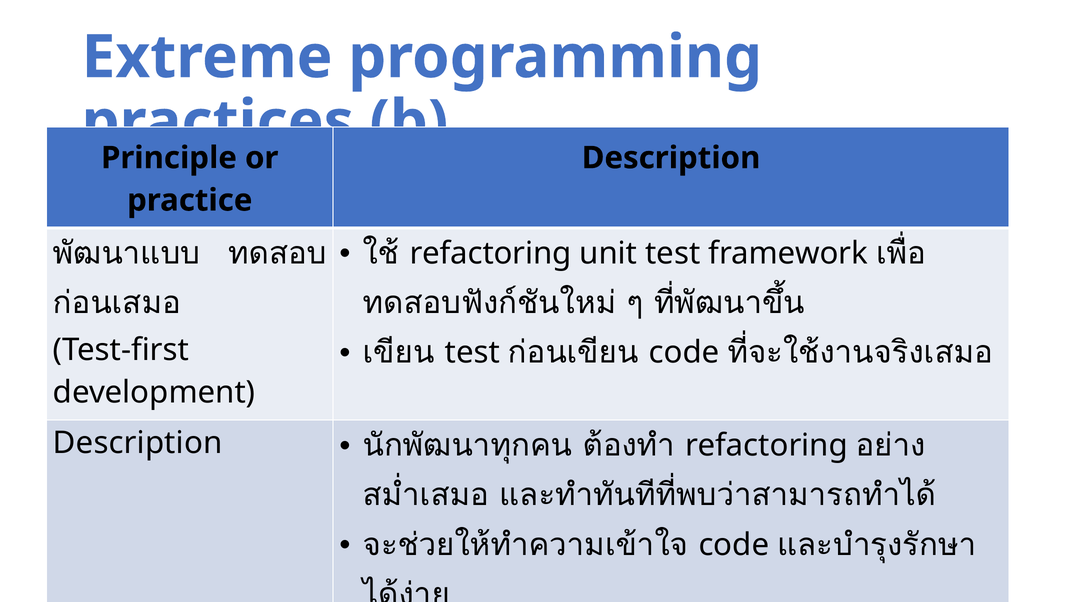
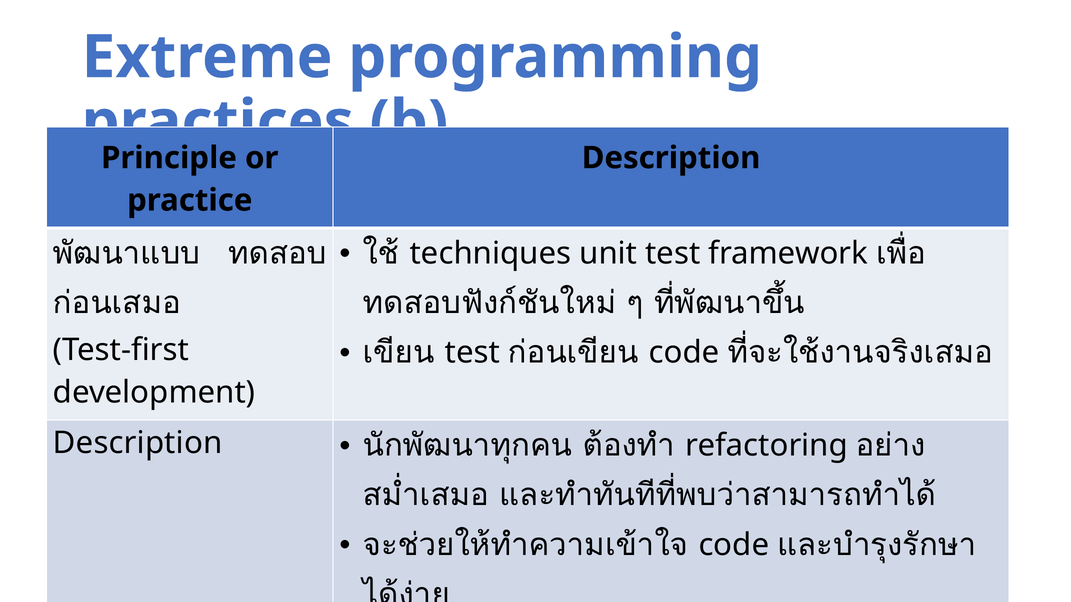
refactoring at (491, 254): refactoring -> techniques
